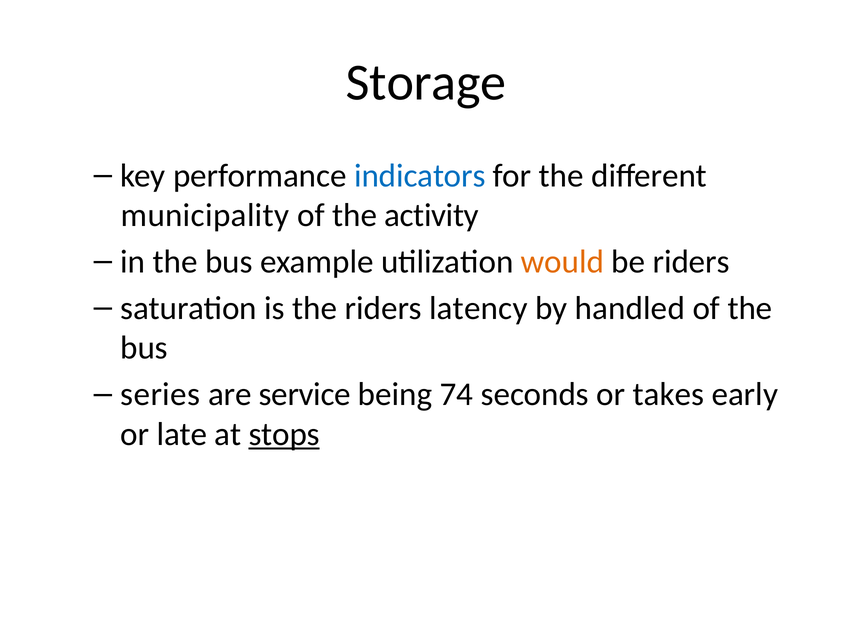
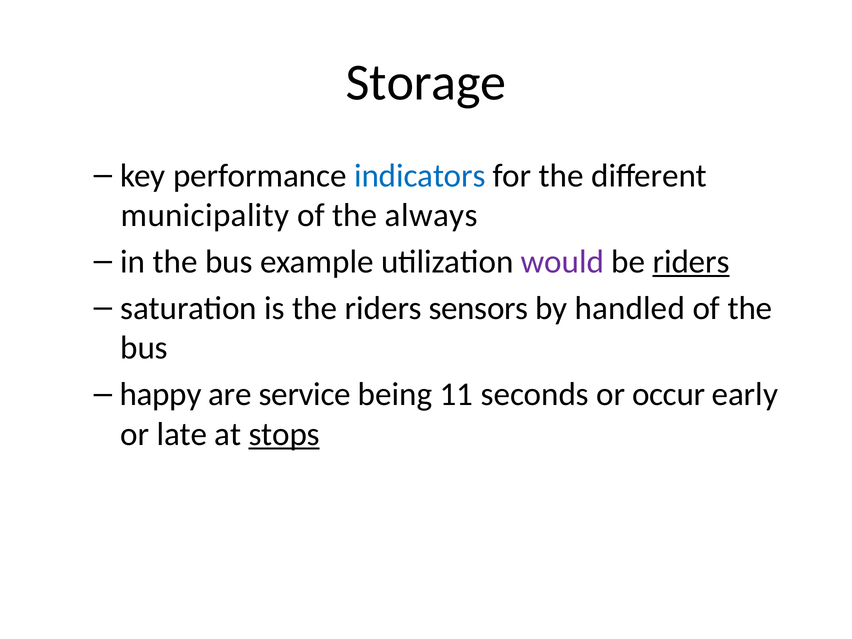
activity: activity -> always
would colour: orange -> purple
riders at (691, 262) underline: none -> present
latency: latency -> sensors
series: series -> happy
74: 74 -> 11
takes: takes -> occur
